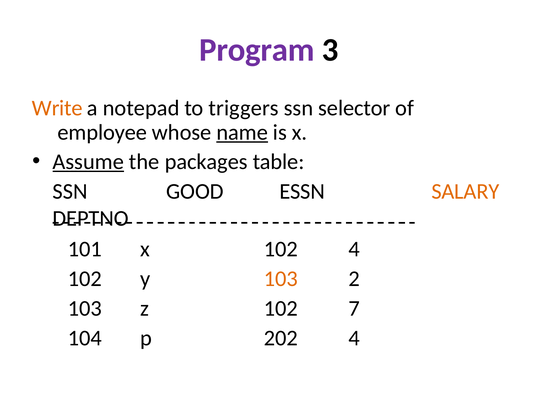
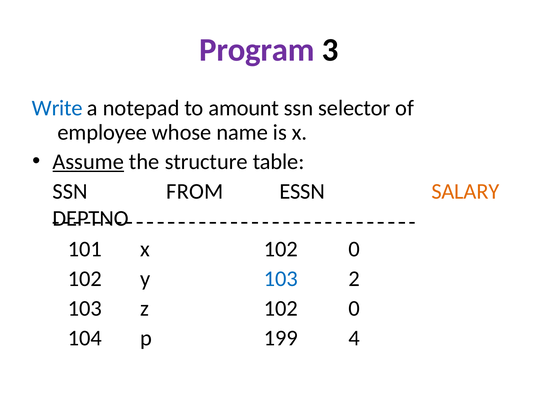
Write colour: orange -> blue
triggers: triggers -> amount
name underline: present -> none
packages: packages -> structure
GOOD: GOOD -> FROM
x 102 4: 4 -> 0
103 at (281, 279) colour: orange -> blue
z 102 7: 7 -> 0
202: 202 -> 199
